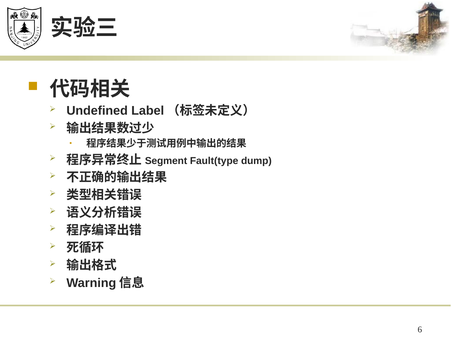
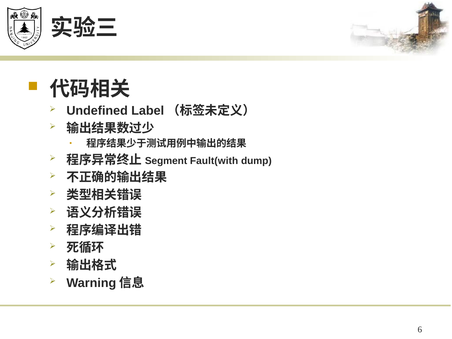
Fault(type: Fault(type -> Fault(with
